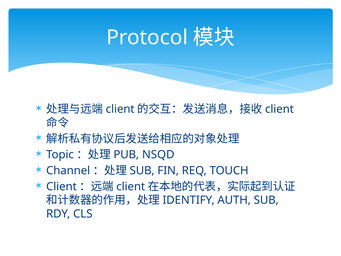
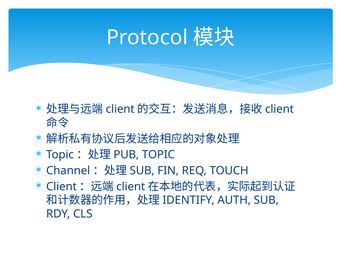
NSQD at (158, 155): NSQD -> TOPIC
